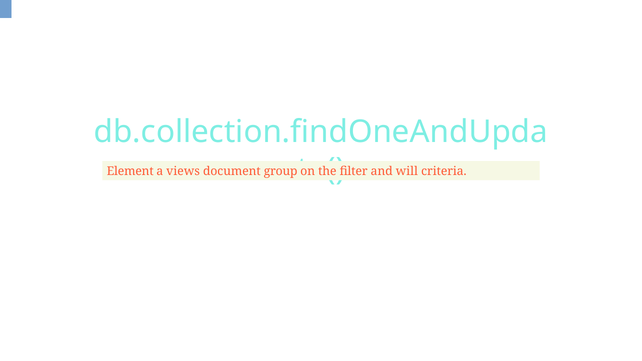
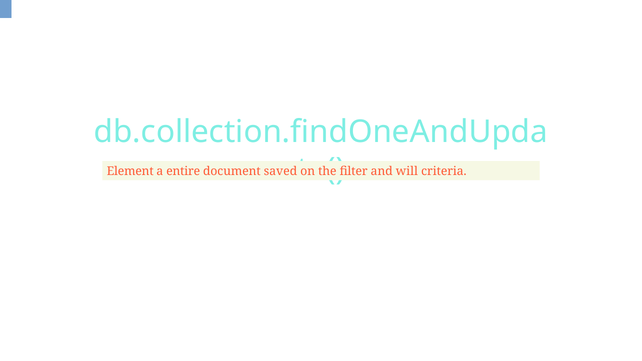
views: views -> entire
group: group -> saved
